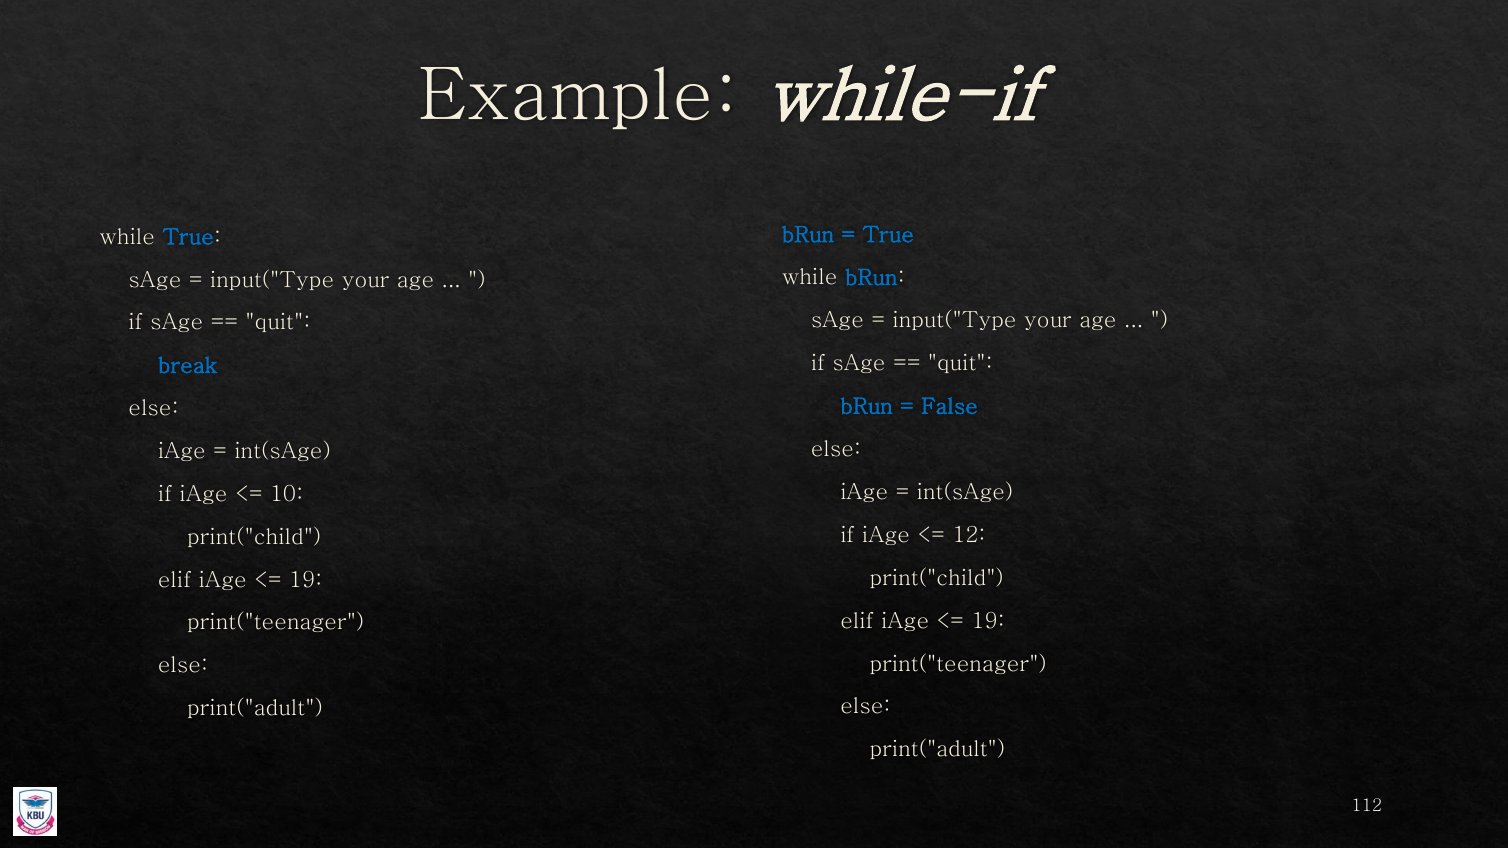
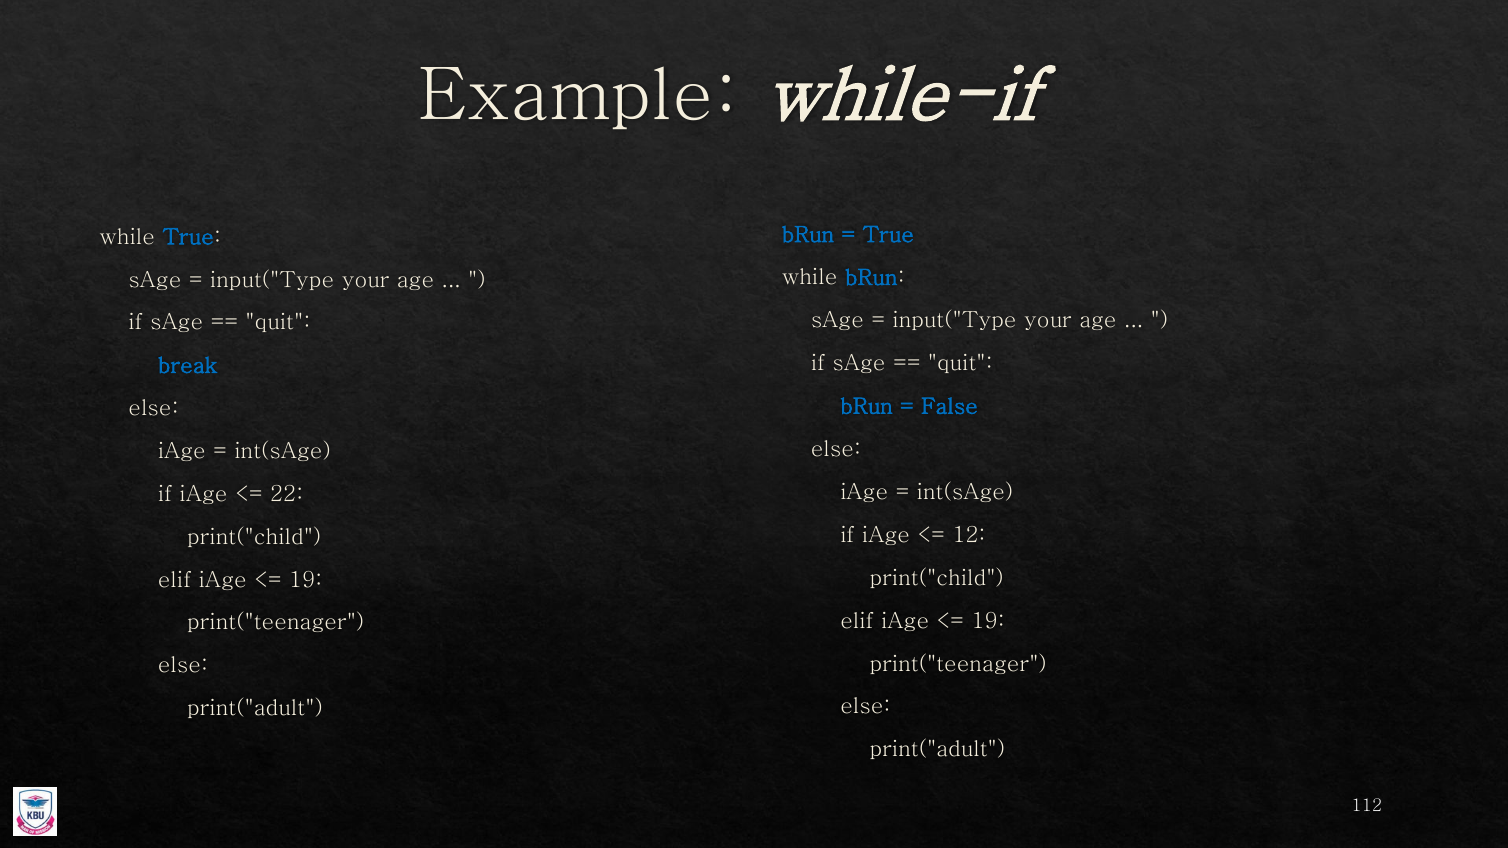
10: 10 -> 22
